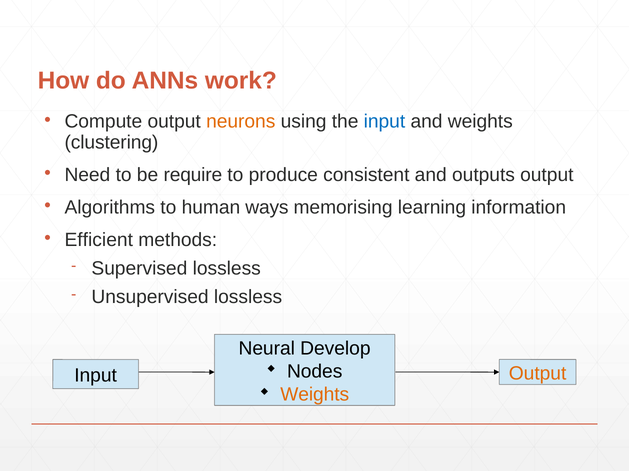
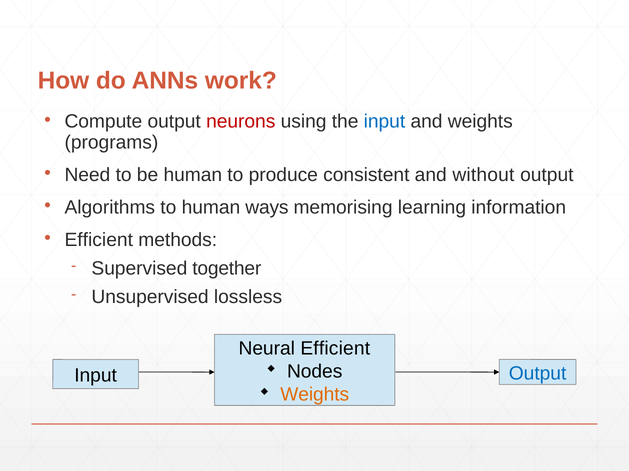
neurons colour: orange -> red
clustering: clustering -> programs
be require: require -> human
outputs: outputs -> without
Supervised lossless: lossless -> together
Neural Develop: Develop -> Efficient
Output at (538, 374) colour: orange -> blue
